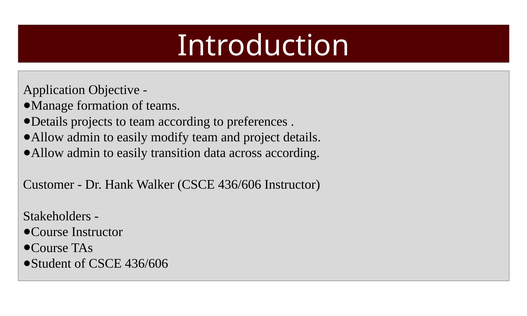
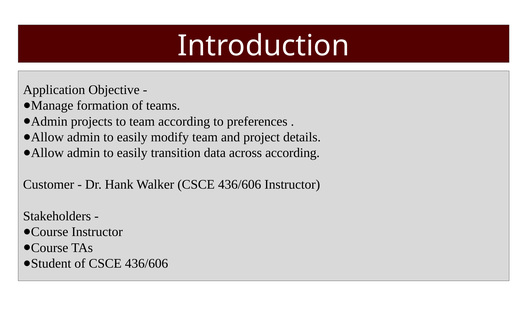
Details at (49, 121): Details -> Admin
